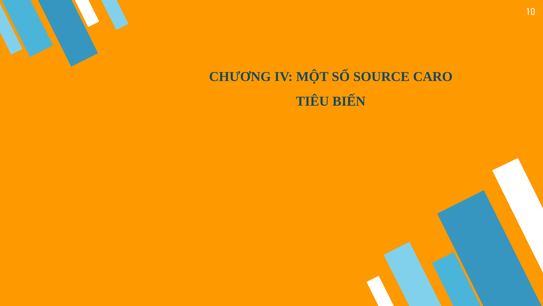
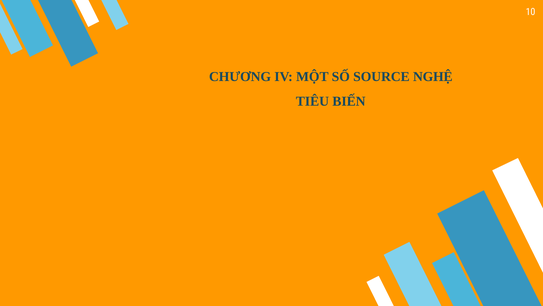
CARO: CARO -> NGHỆ
